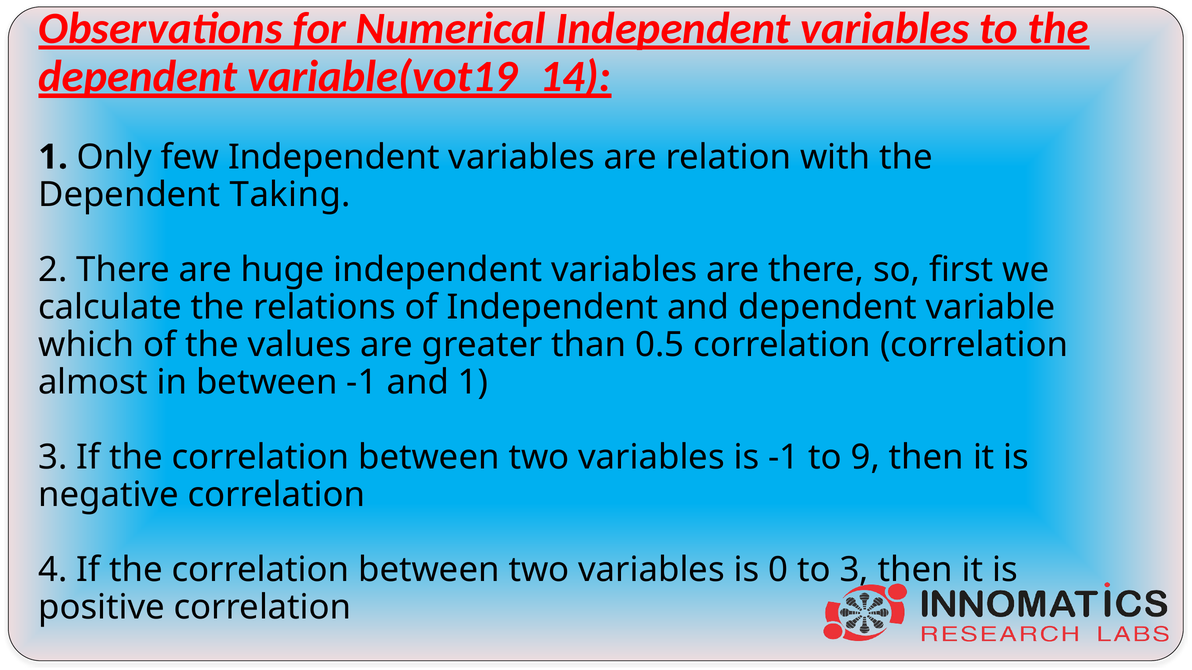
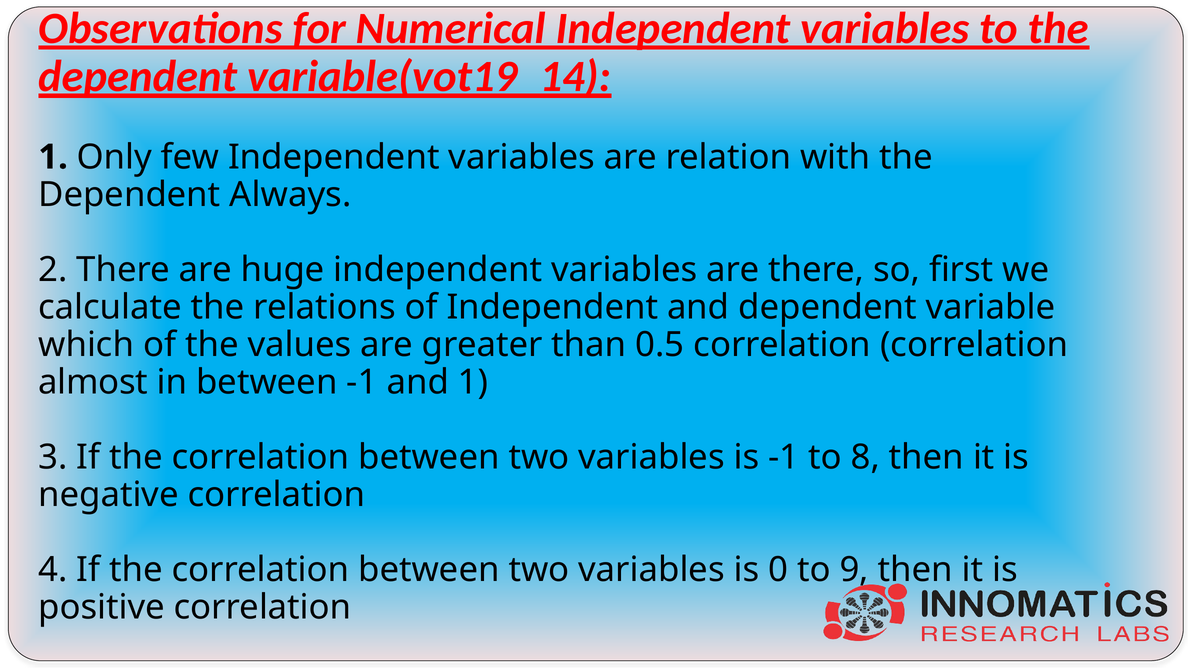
Taking: Taking -> Always
9: 9 -> 8
to 3: 3 -> 9
